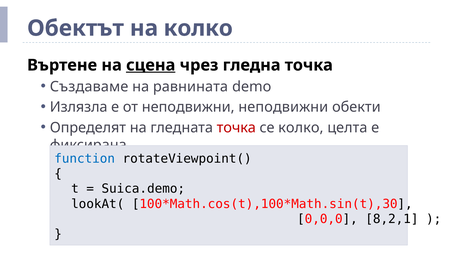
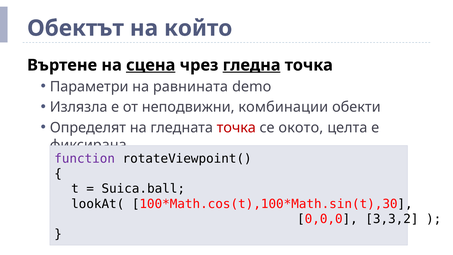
на колко: колко -> който
гледна underline: none -> present
Създаваме: Създаваме -> Параметри
неподвижни неподвижни: неподвижни -> комбинации
се колко: колко -> окото
function colour: blue -> purple
Suica.demo: Suica.demo -> Suica.ball
8,2,1: 8,2,1 -> 3,3,2
